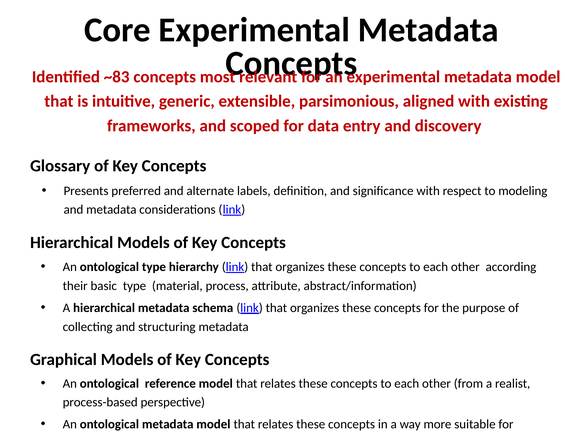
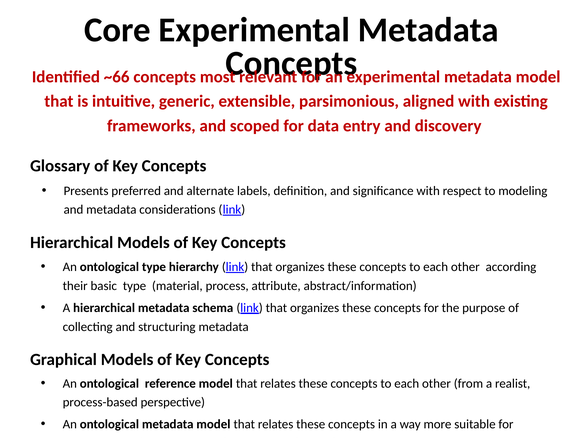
~83: ~83 -> ~66
